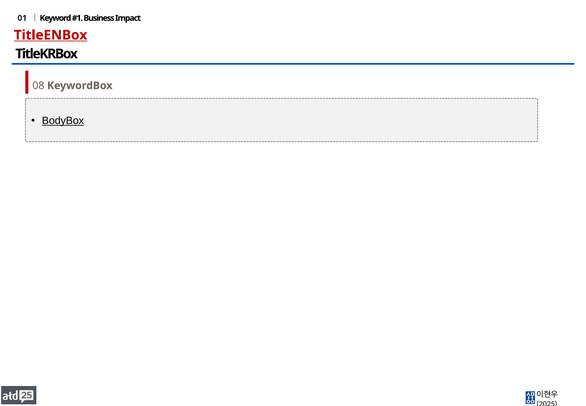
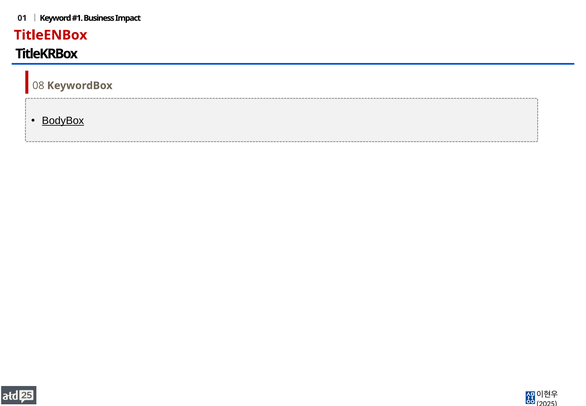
TitleENBox underline: present -> none
